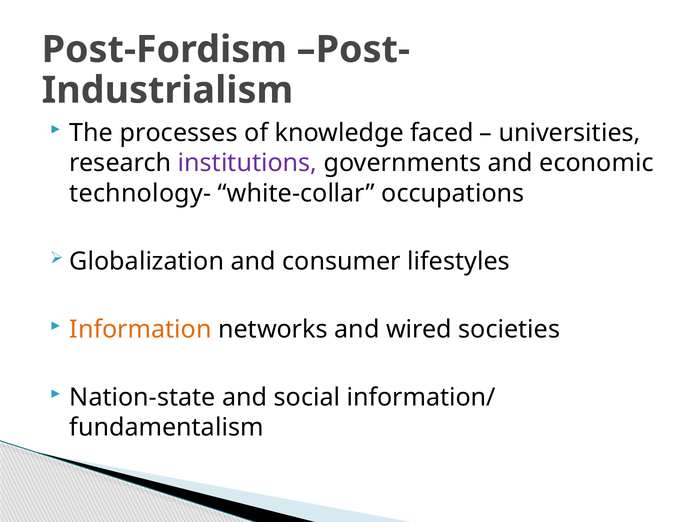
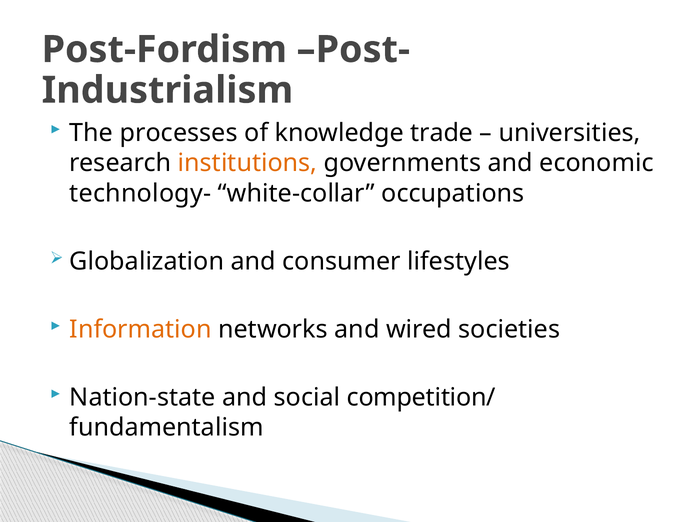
faced: faced -> trade
institutions colour: purple -> orange
information/: information/ -> competition/
